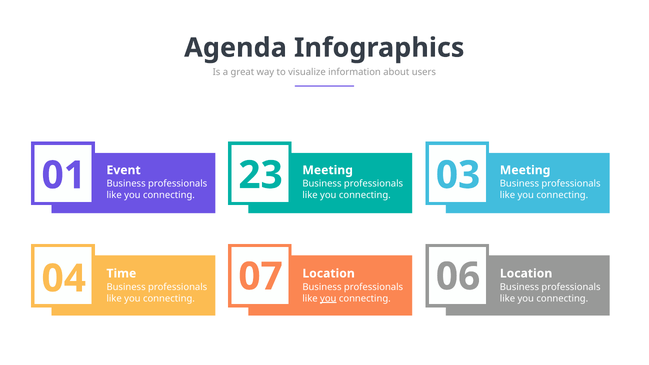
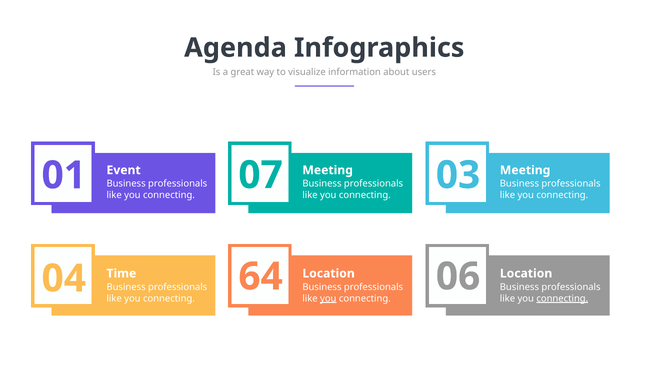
23: 23 -> 07
07: 07 -> 64
connecting at (562, 298) underline: none -> present
